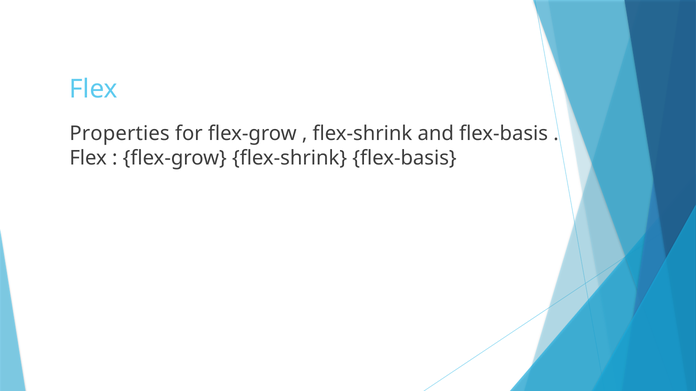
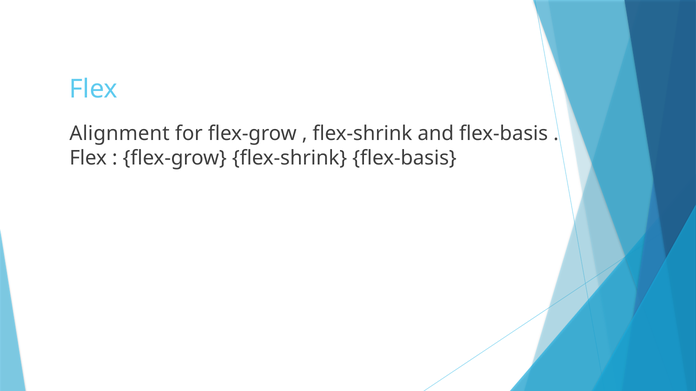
Properties: Properties -> Alignment
